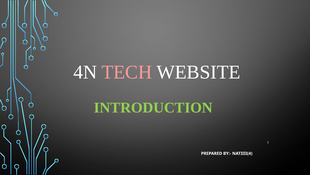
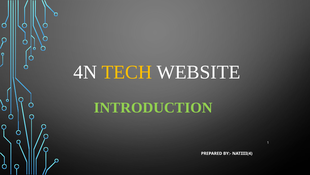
TECH colour: pink -> yellow
